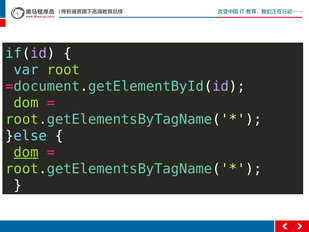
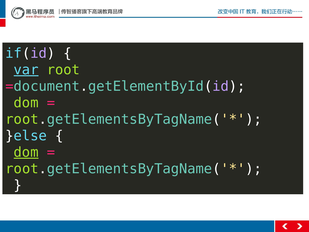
var underline: none -> present
